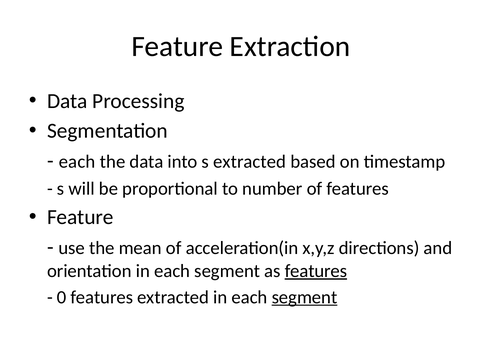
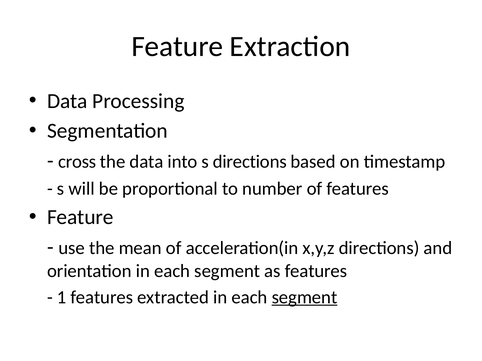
each at (77, 162): each -> cross
s extracted: extracted -> directions
features at (316, 271) underline: present -> none
0: 0 -> 1
